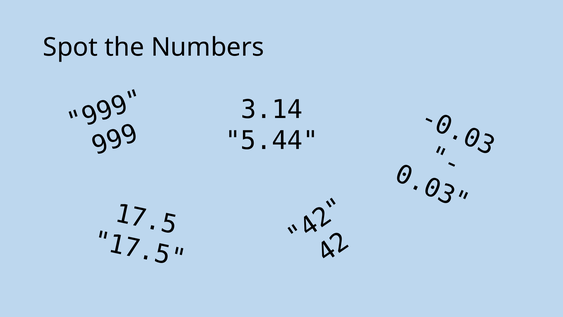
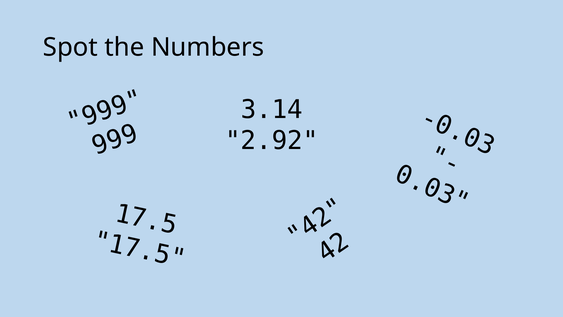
5.44: 5.44 -> 2.92
